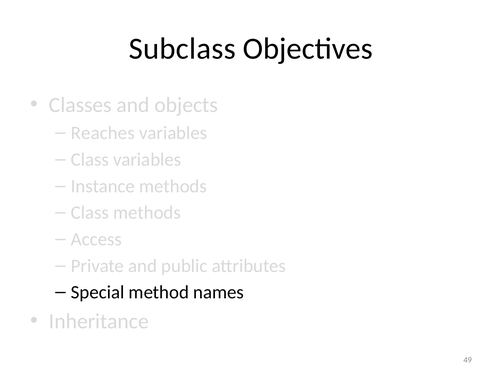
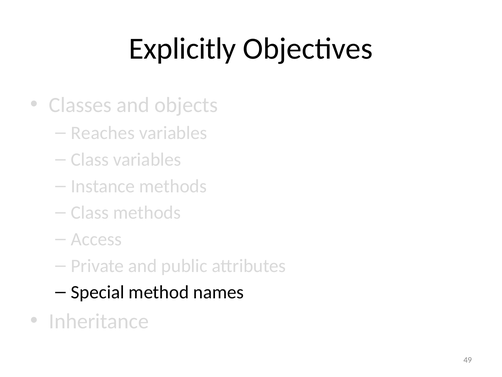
Subclass: Subclass -> Explicitly
